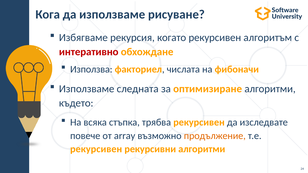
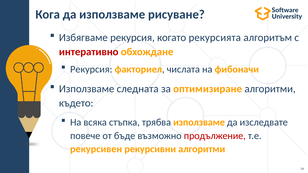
когато рекурсивен: рекурсивен -> рекурсията
Използва at (91, 69): Използва -> Рекурсия
трябва рекурсивен: рекурсивен -> използваме
array: array -> бъде
продължение colour: orange -> red
